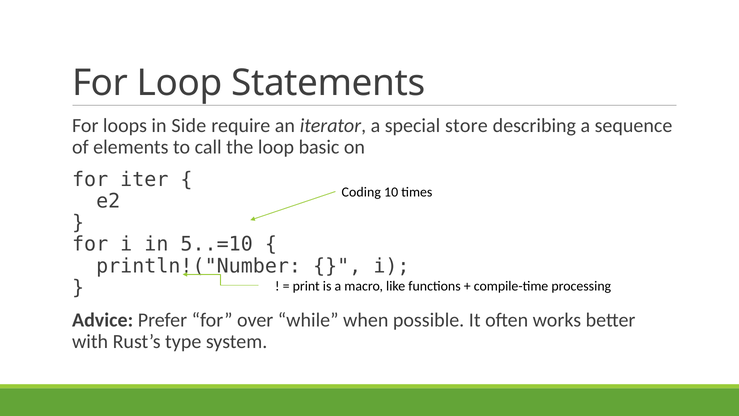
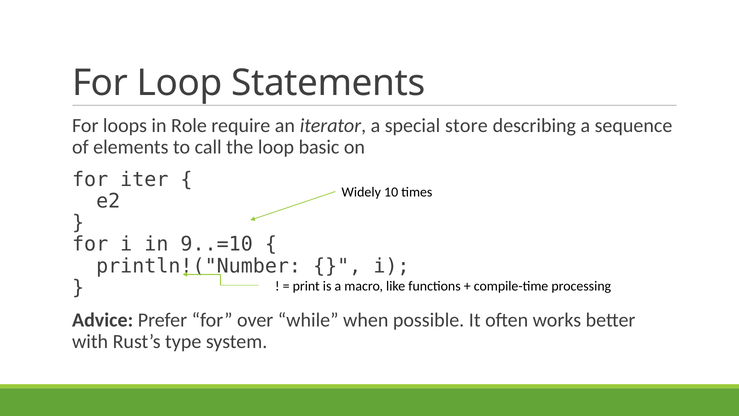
Side: Side -> Role
Coding: Coding -> Widely
5..=10: 5..=10 -> 9..=10
